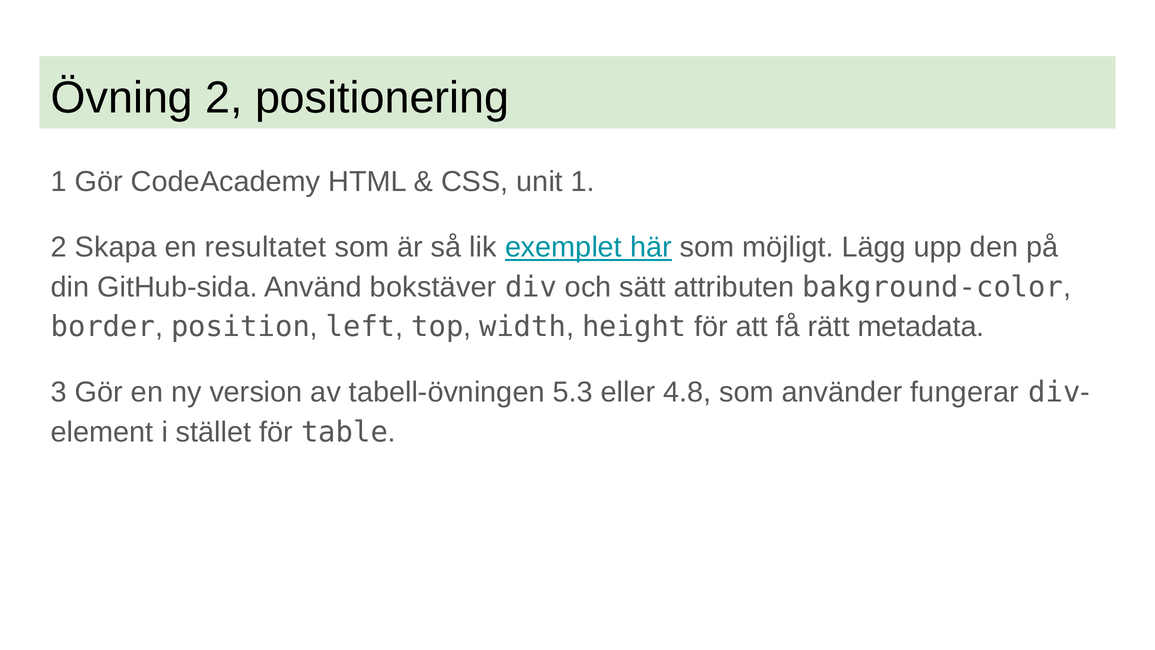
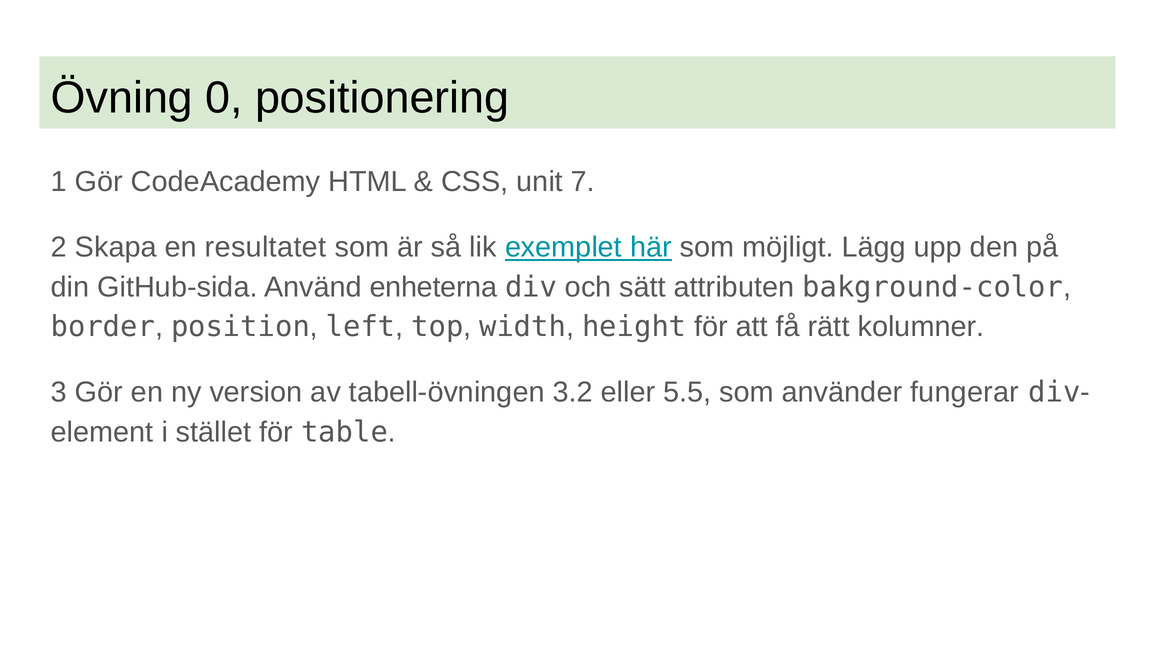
Övning 2: 2 -> 0
unit 1: 1 -> 7
bokstäver: bokstäver -> enheterna
metadata: metadata -> kolumner
5.3: 5.3 -> 3.2
4.8: 4.8 -> 5.5
